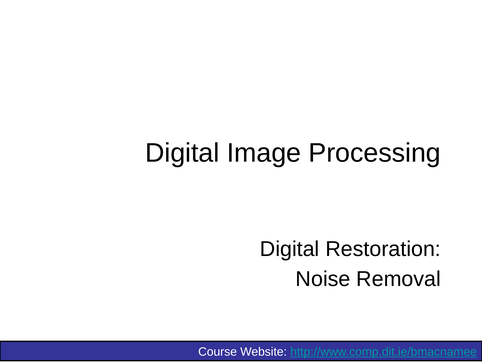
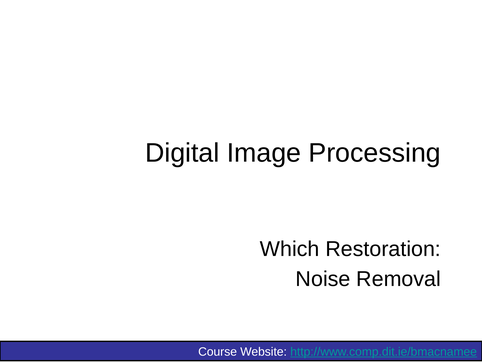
Digital at (290, 249): Digital -> Which
